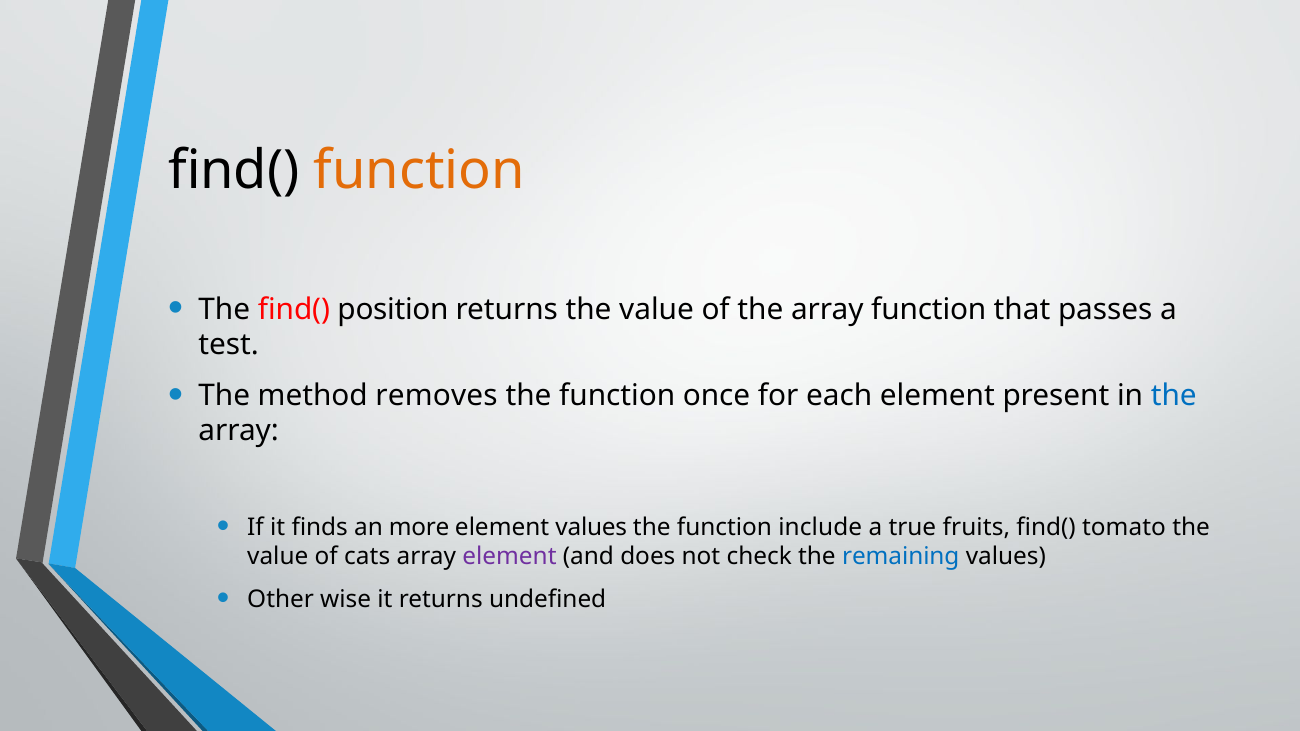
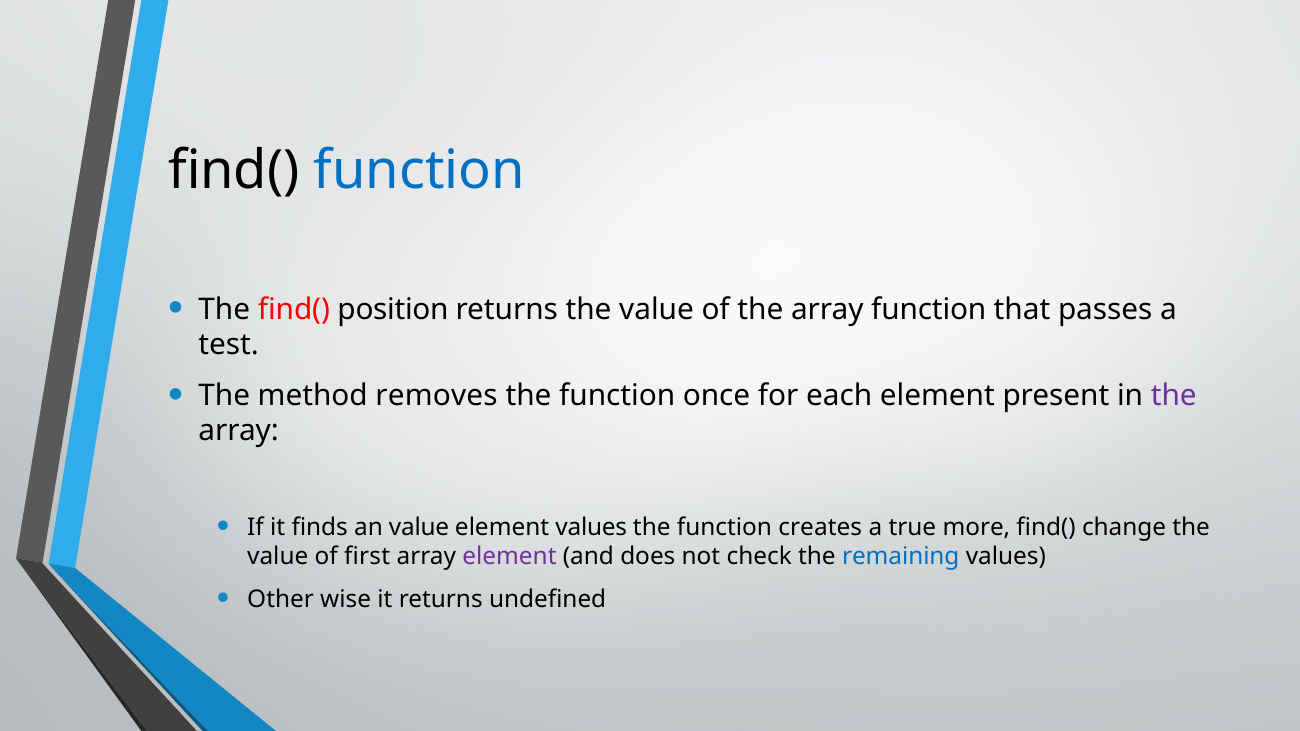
function at (419, 170) colour: orange -> blue
the at (1174, 396) colour: blue -> purple
an more: more -> value
include: include -> creates
fruits: fruits -> more
tomato: tomato -> change
cats: cats -> first
